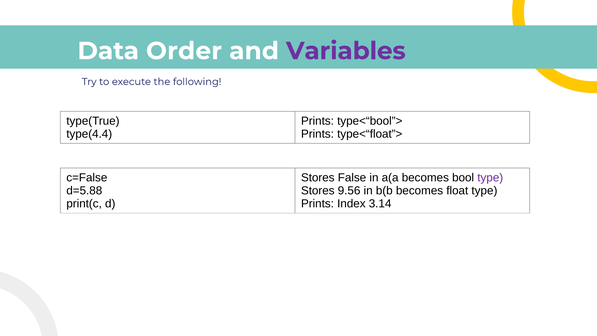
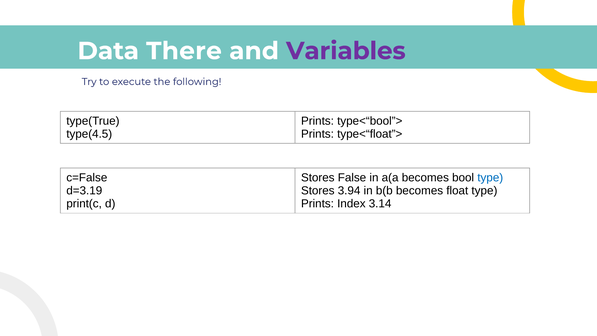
Order: Order -> There
type(4.4: type(4.4 -> type(4.5
type at (490, 178) colour: purple -> blue
d=5.88: d=5.88 -> d=3.19
9.56: 9.56 -> 3.94
